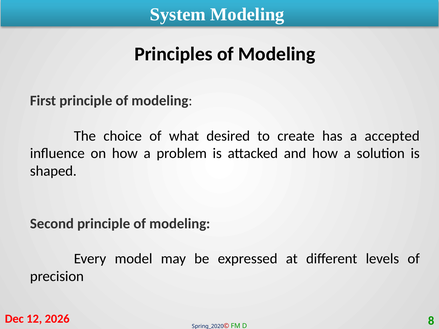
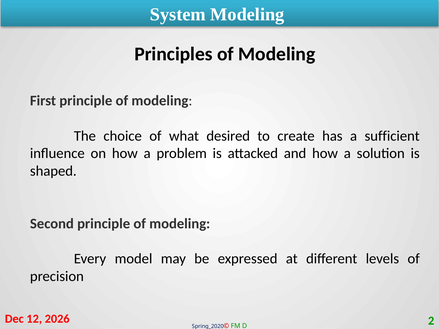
accepted: accepted -> sufficient
8: 8 -> 2
